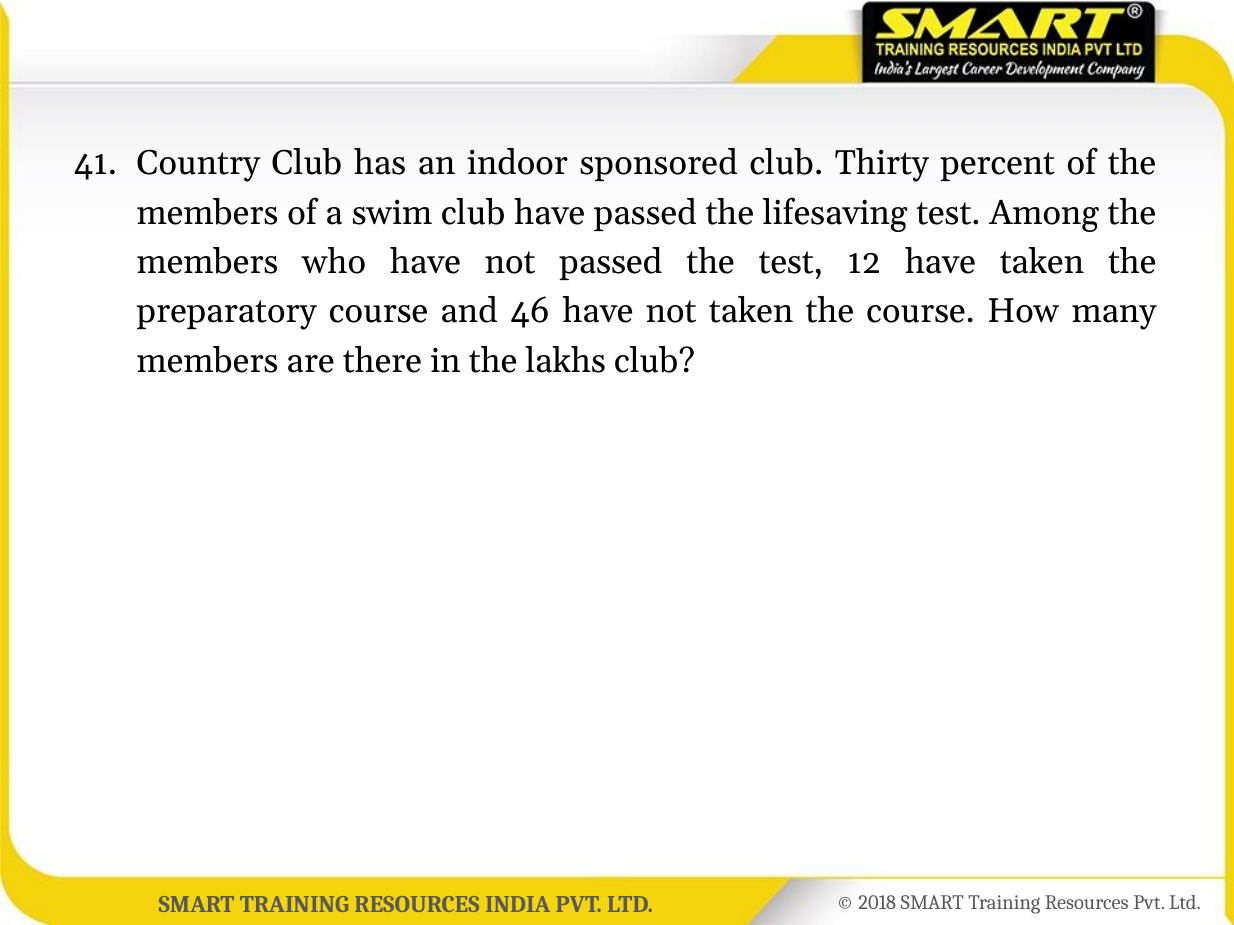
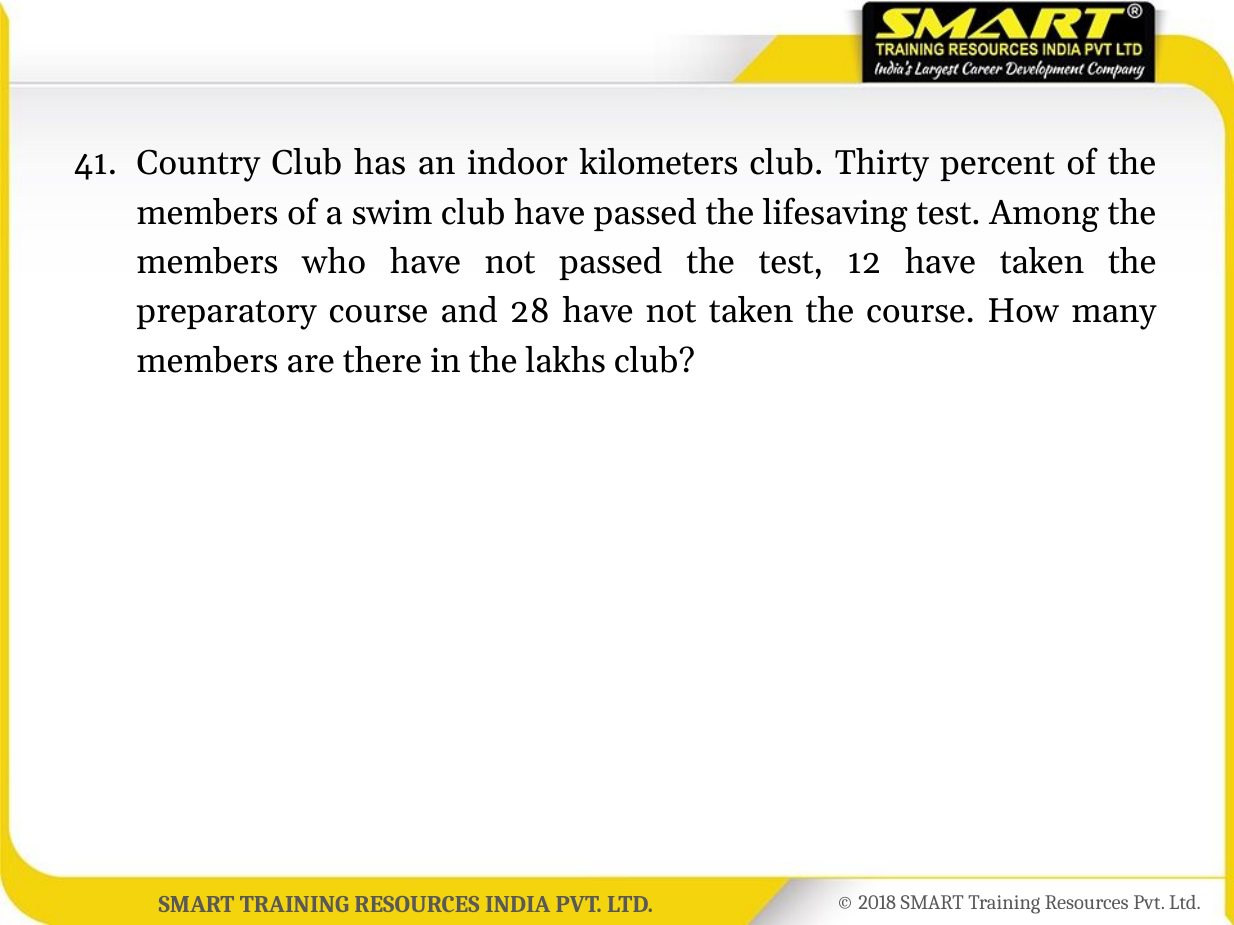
sponsored: sponsored -> kilometers
46: 46 -> 28
